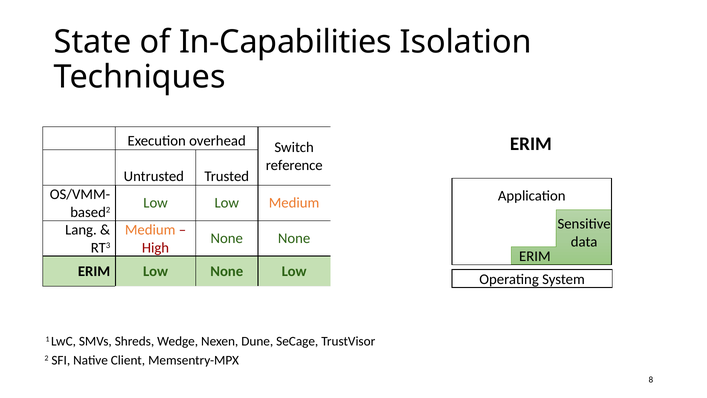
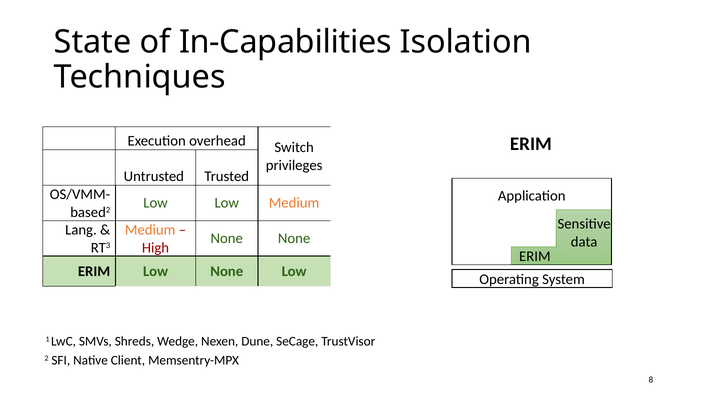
reference: reference -> privileges
